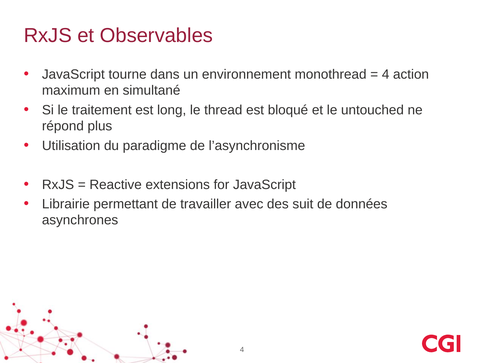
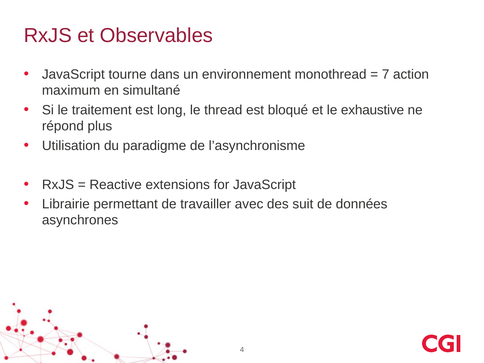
4 at (386, 74): 4 -> 7
untouched: untouched -> exhaustive
